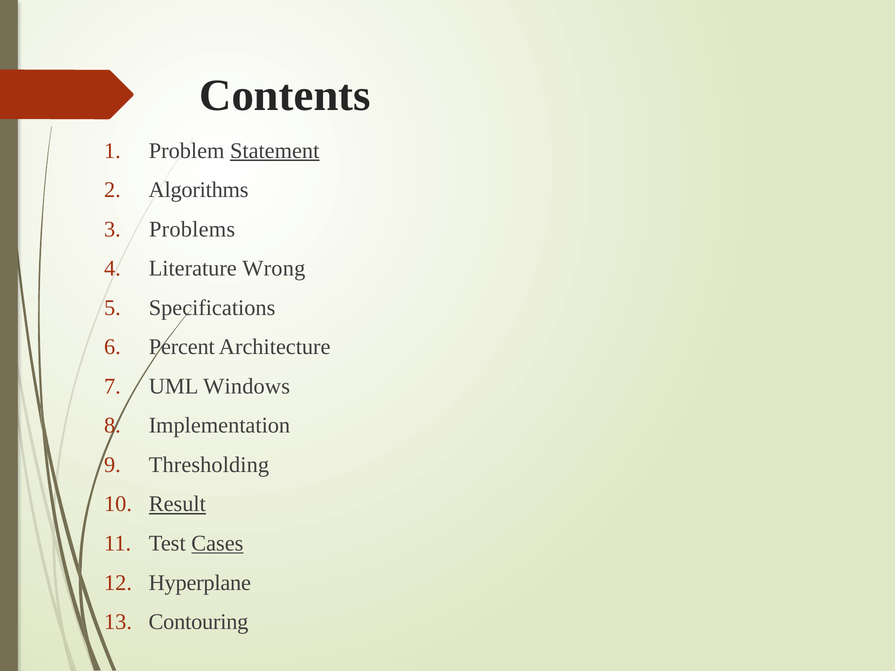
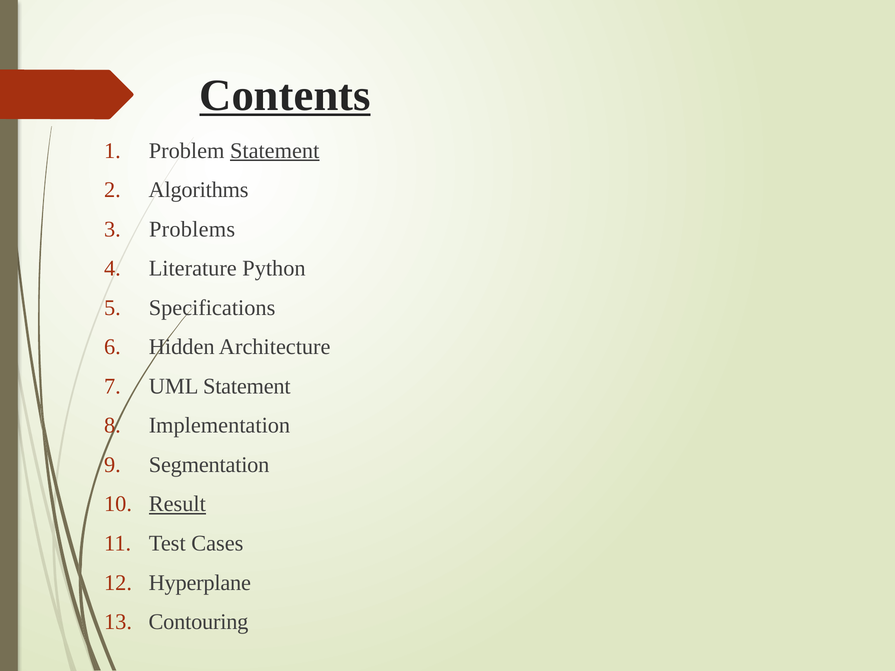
Contents underline: none -> present
Wrong: Wrong -> Python
Percent: Percent -> Hidden
UML Windows: Windows -> Statement
Thresholding: Thresholding -> Segmentation
Cases underline: present -> none
